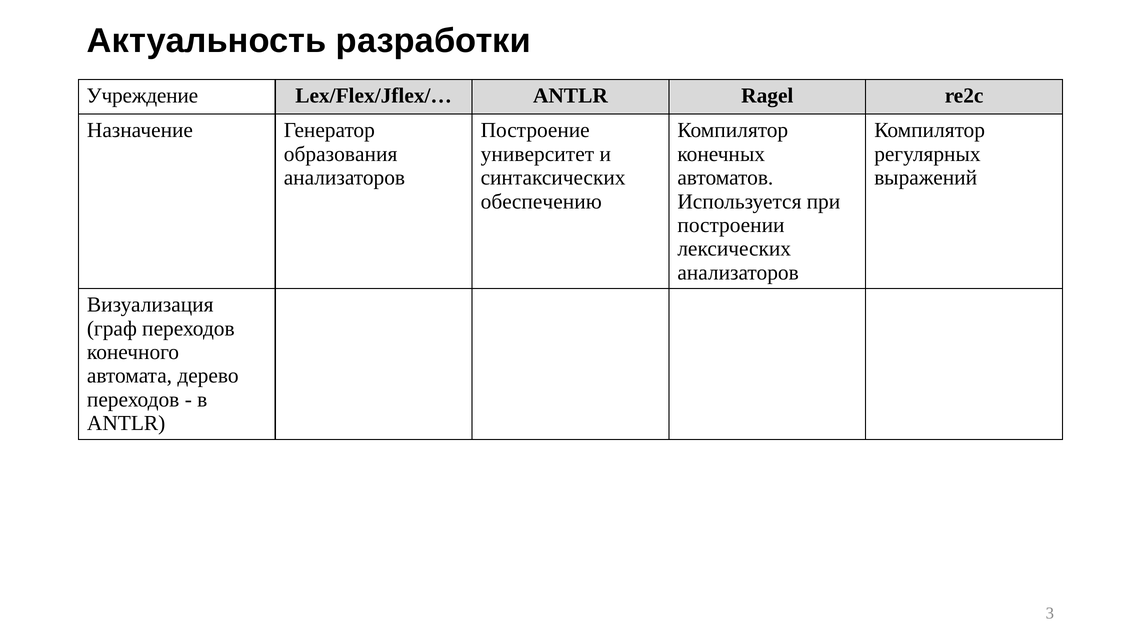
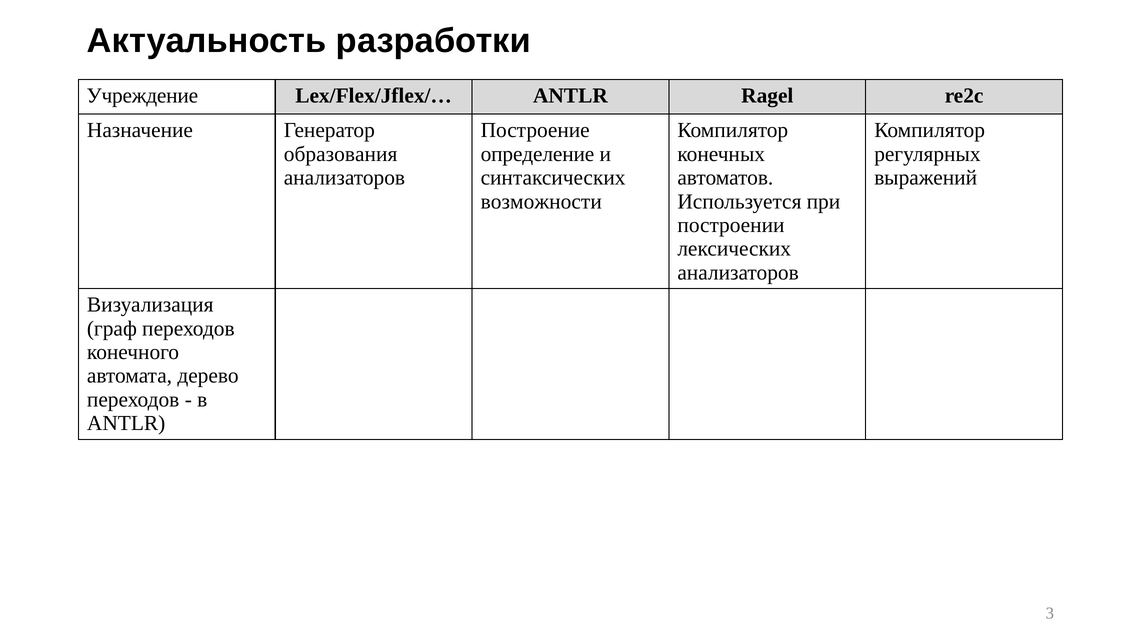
университет: университет -> определение
обеспечению: обеспечению -> возможности
